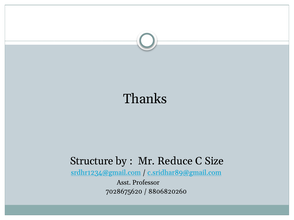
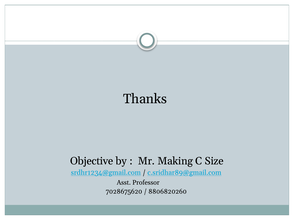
Structure: Structure -> Objective
Reduce: Reduce -> Making
